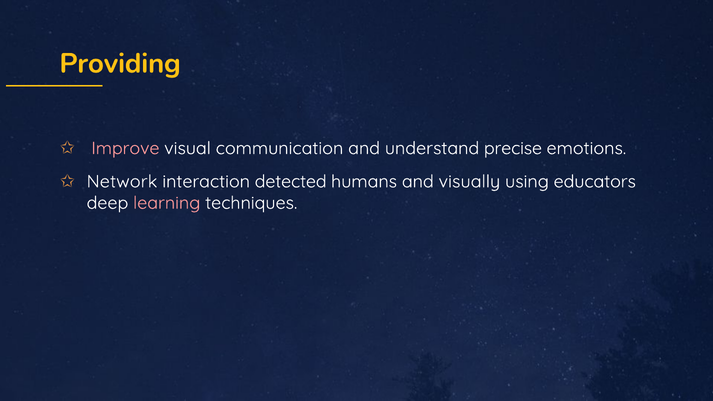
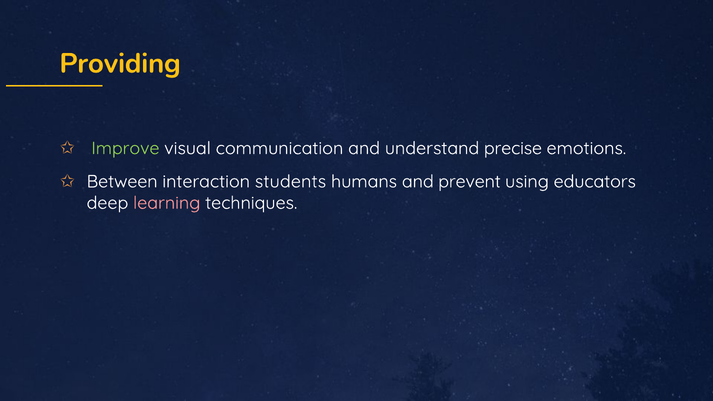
Improve colour: pink -> light green
Network: Network -> Between
detected: detected -> students
visually: visually -> prevent
